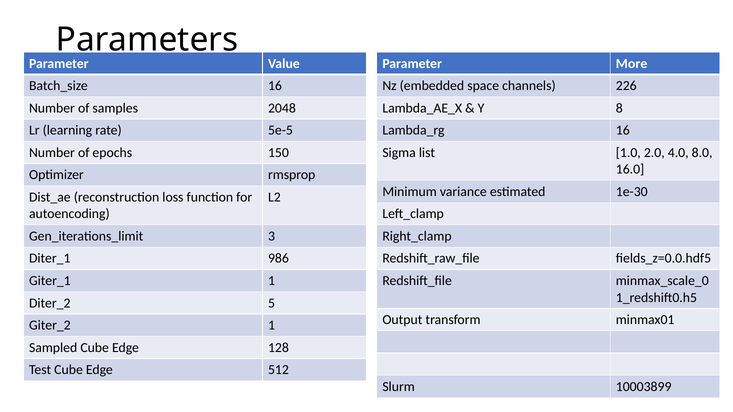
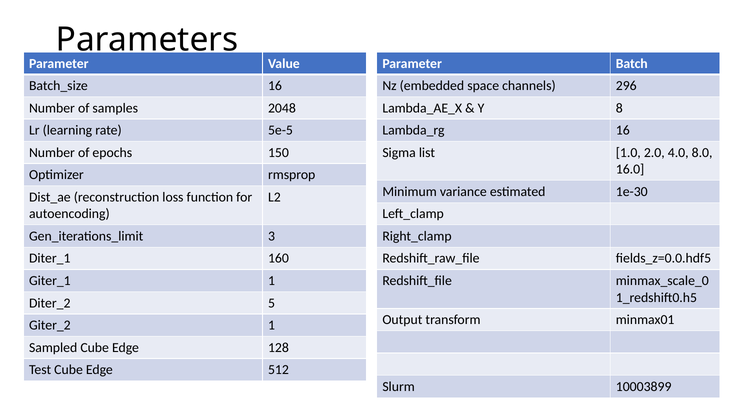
More: More -> Batch
226: 226 -> 296
986: 986 -> 160
